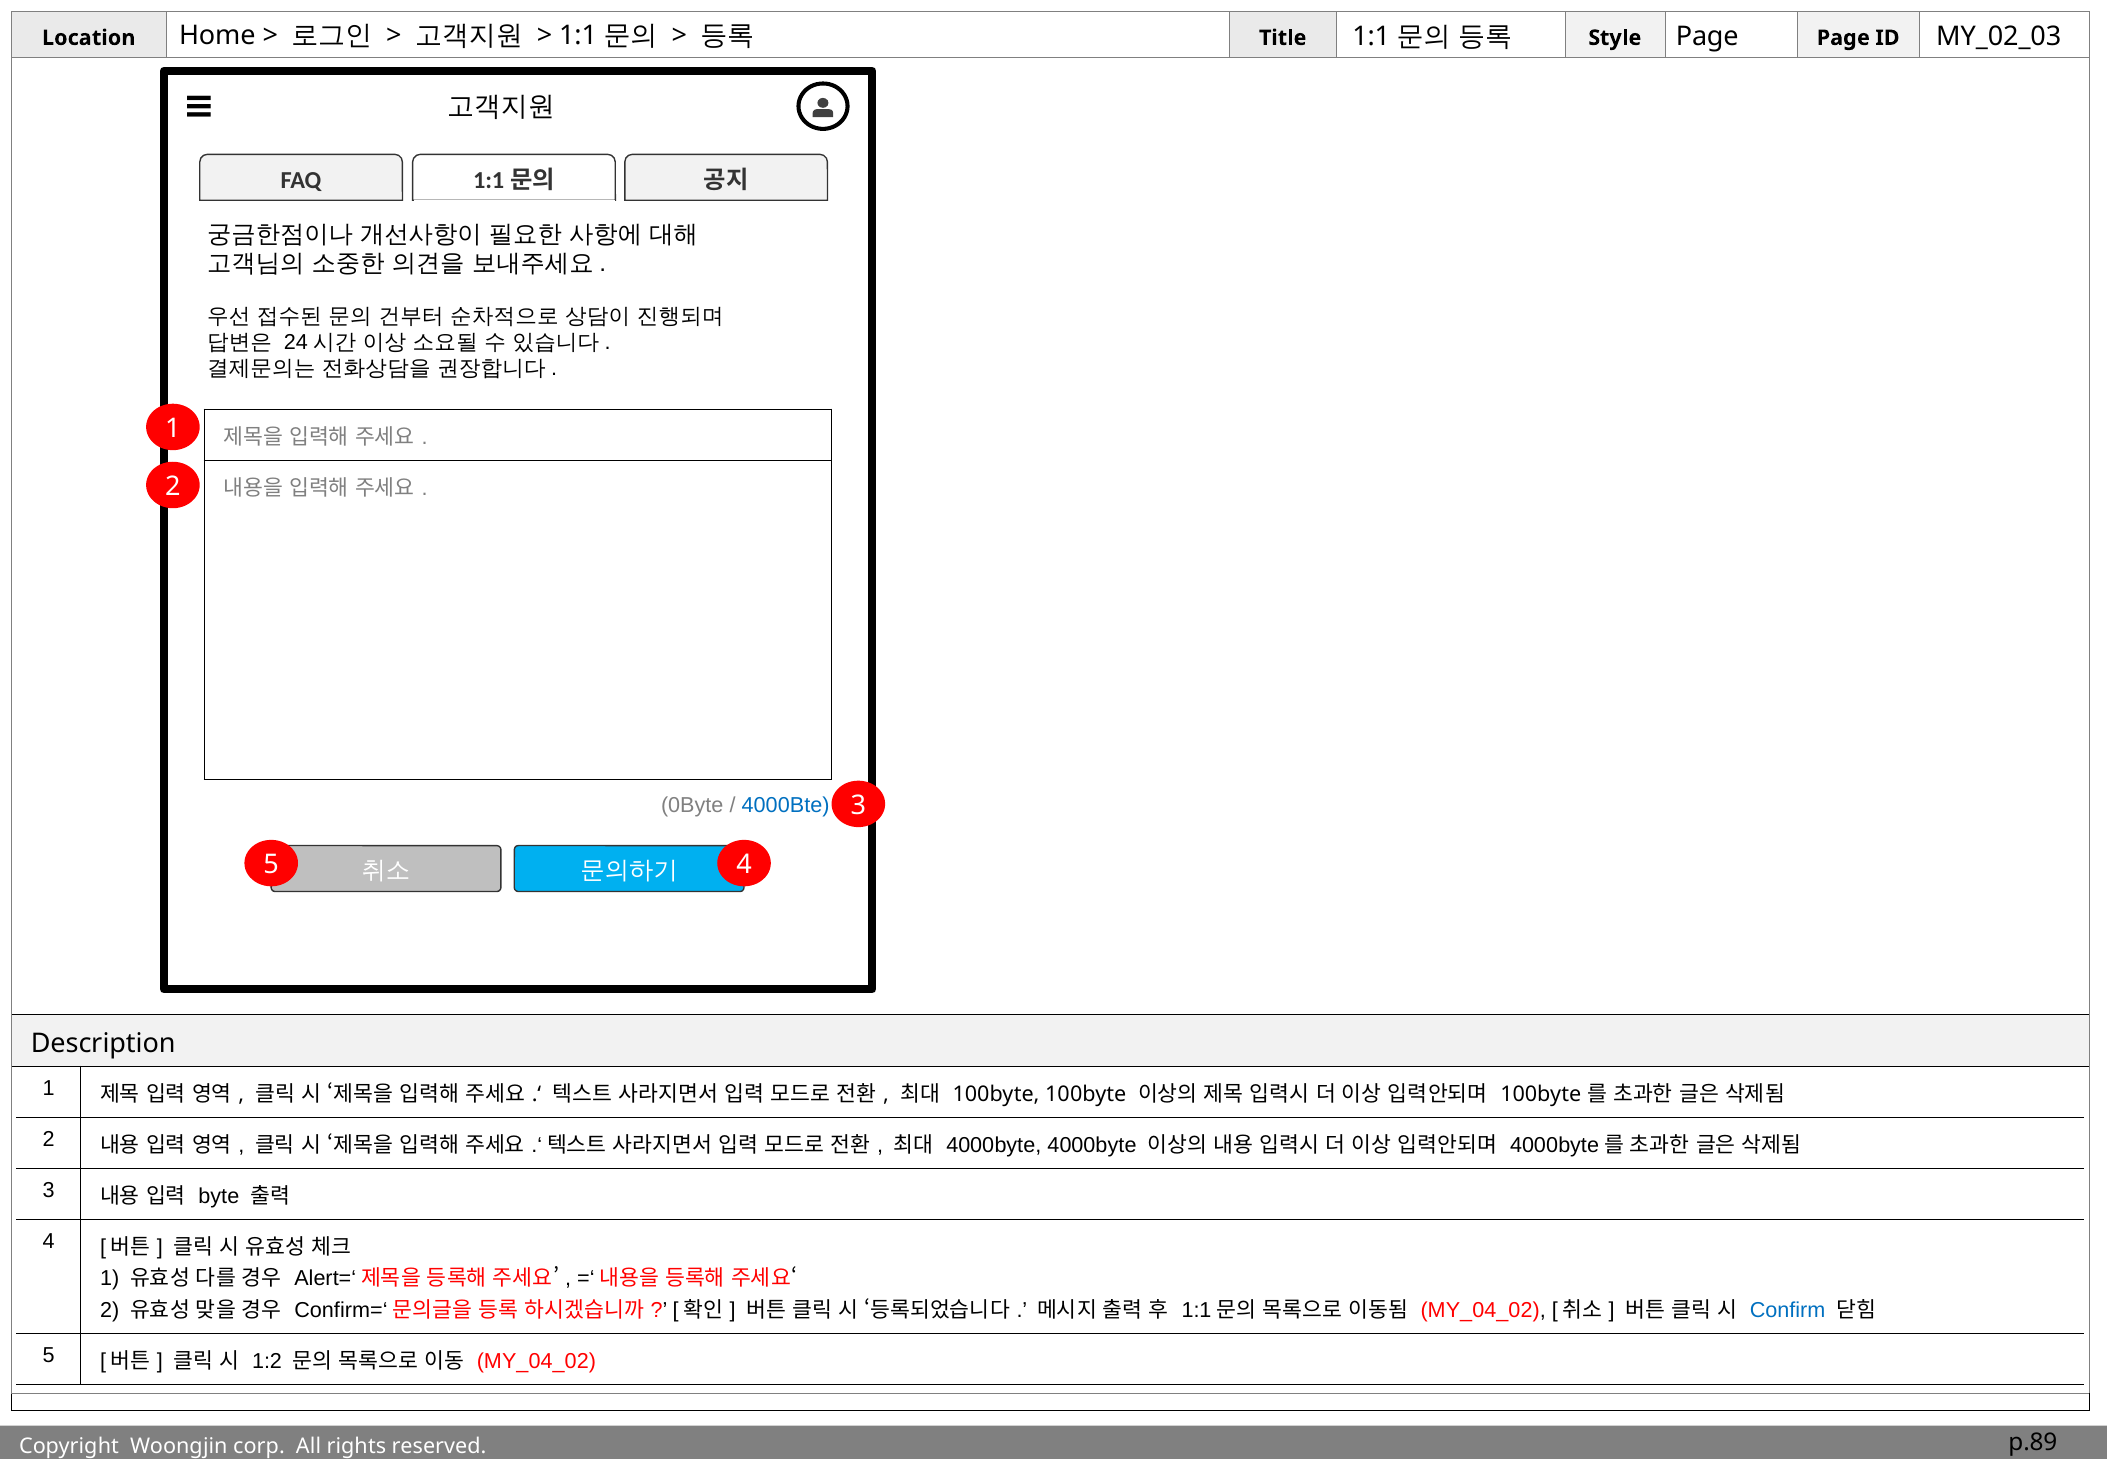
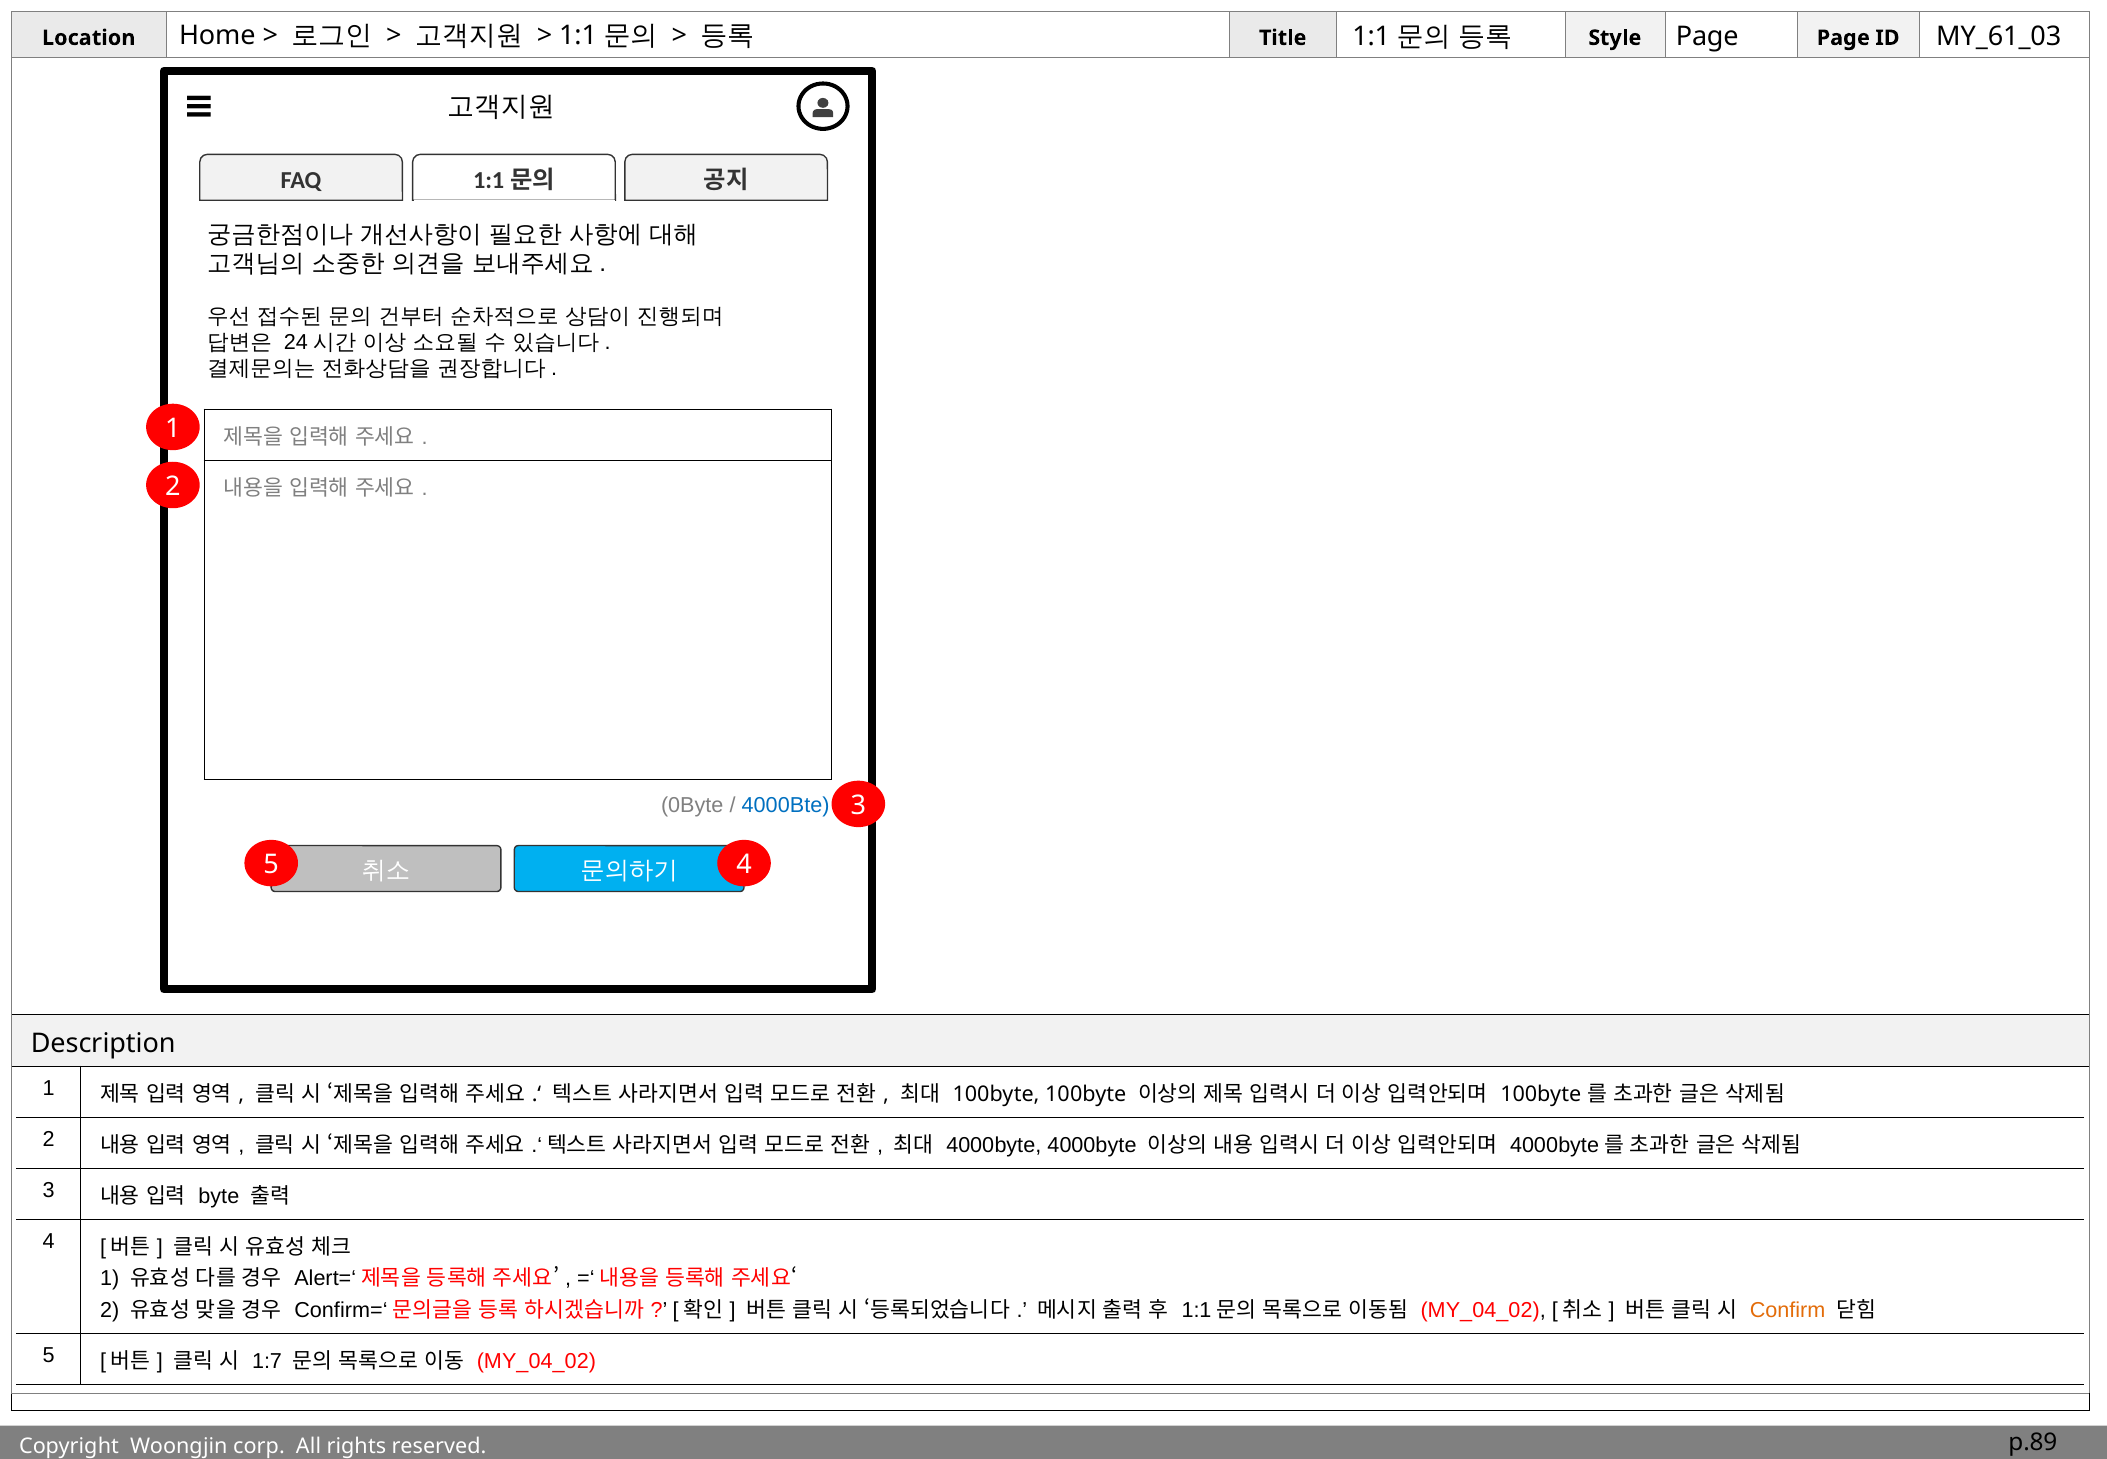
MY_02_03: MY_02_03 -> MY_61_03
Confirm colour: blue -> orange
1:2: 1:2 -> 1:7
